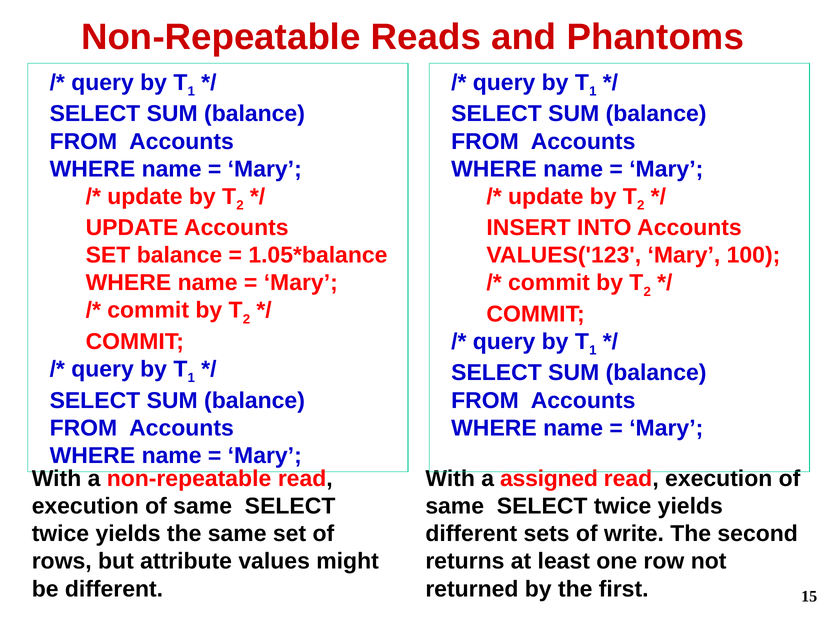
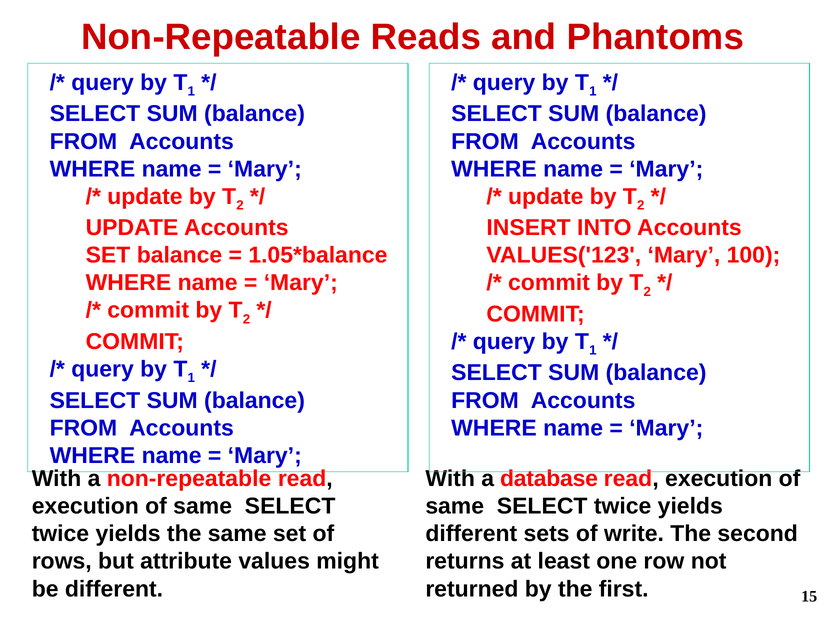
assigned: assigned -> database
